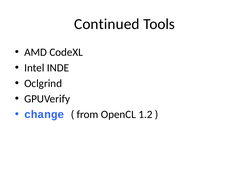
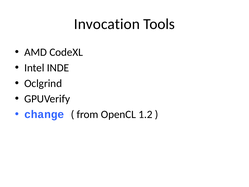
Continued: Continued -> Invocation
